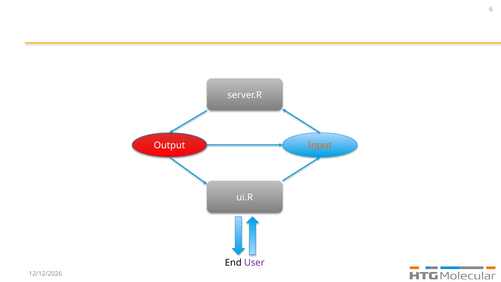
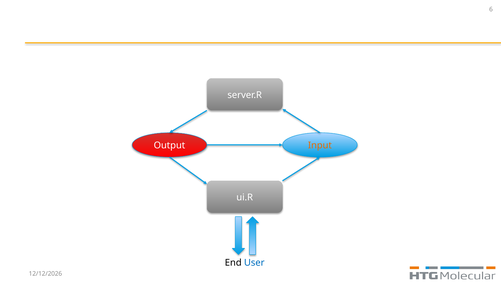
User colour: purple -> blue
